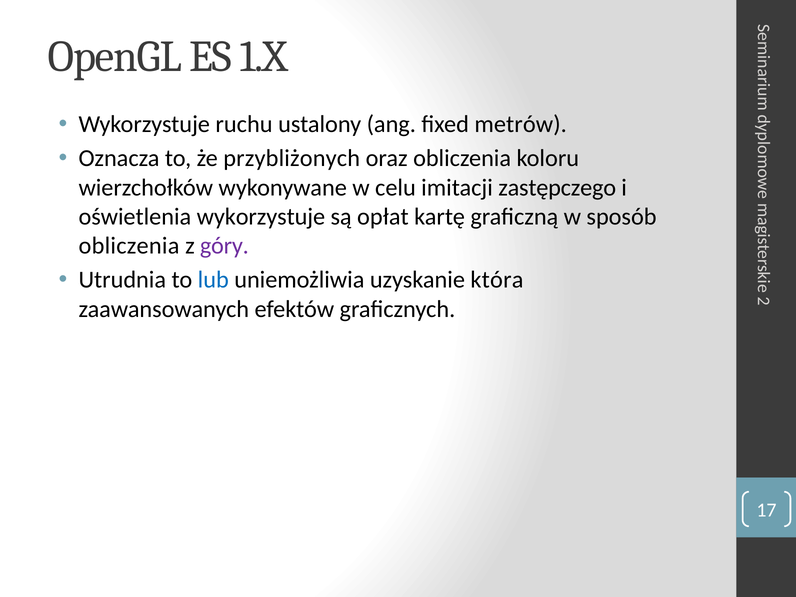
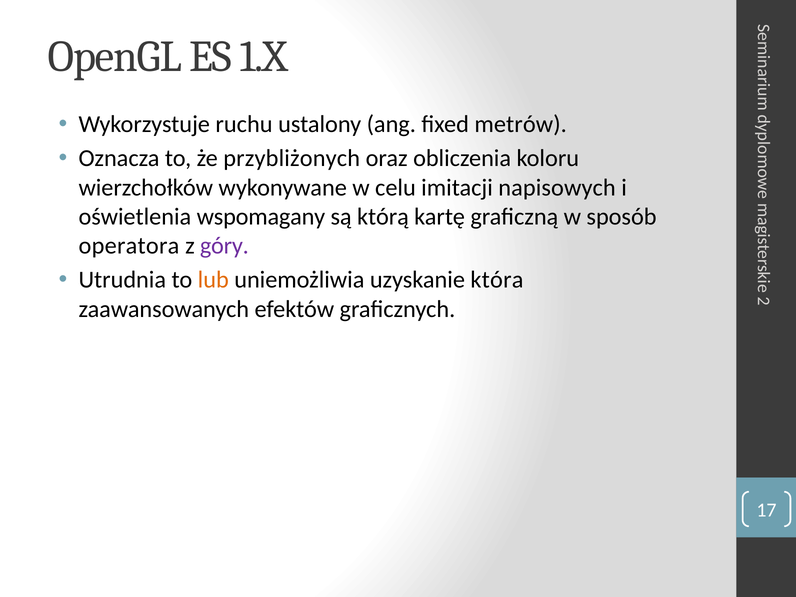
zastępczego: zastępczego -> napisowych
oświetlenia wykorzystuje: wykorzystuje -> wspomagany
opłat: opłat -> którą
obliczenia at (129, 246): obliczenia -> operatora
lub colour: blue -> orange
